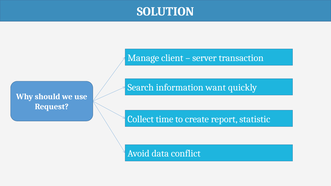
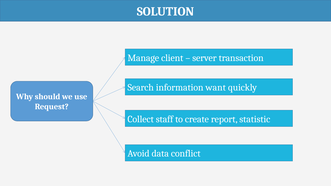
time: time -> staff
